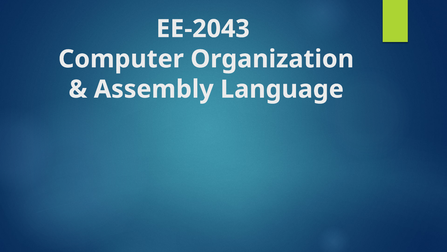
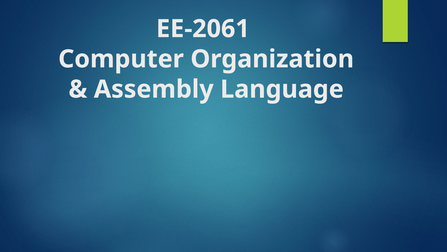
EE-2043: EE-2043 -> EE-2061
